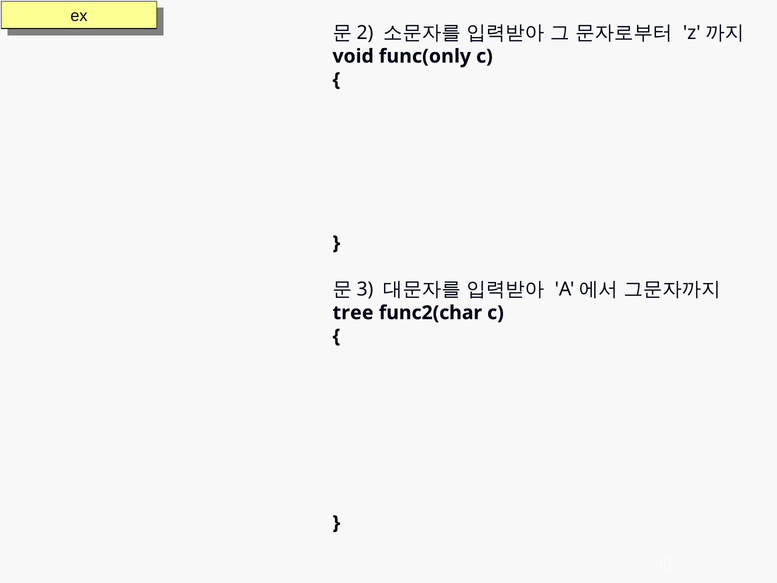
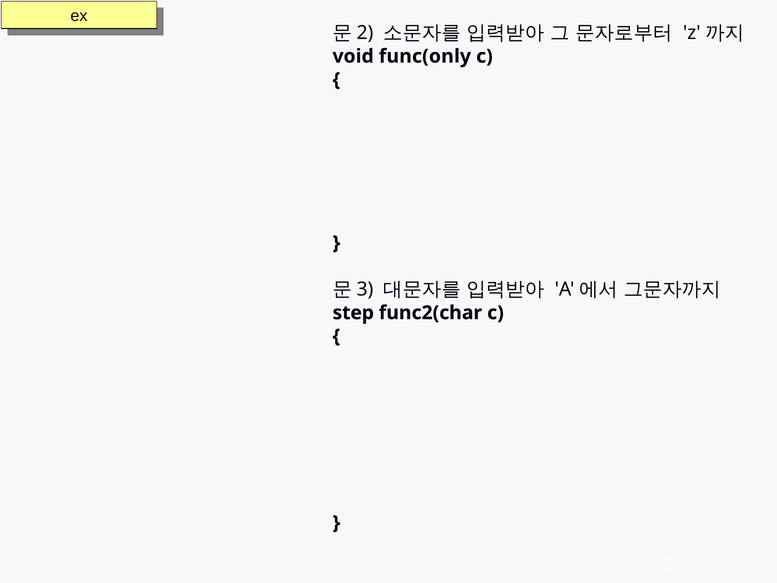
tree: tree -> step
